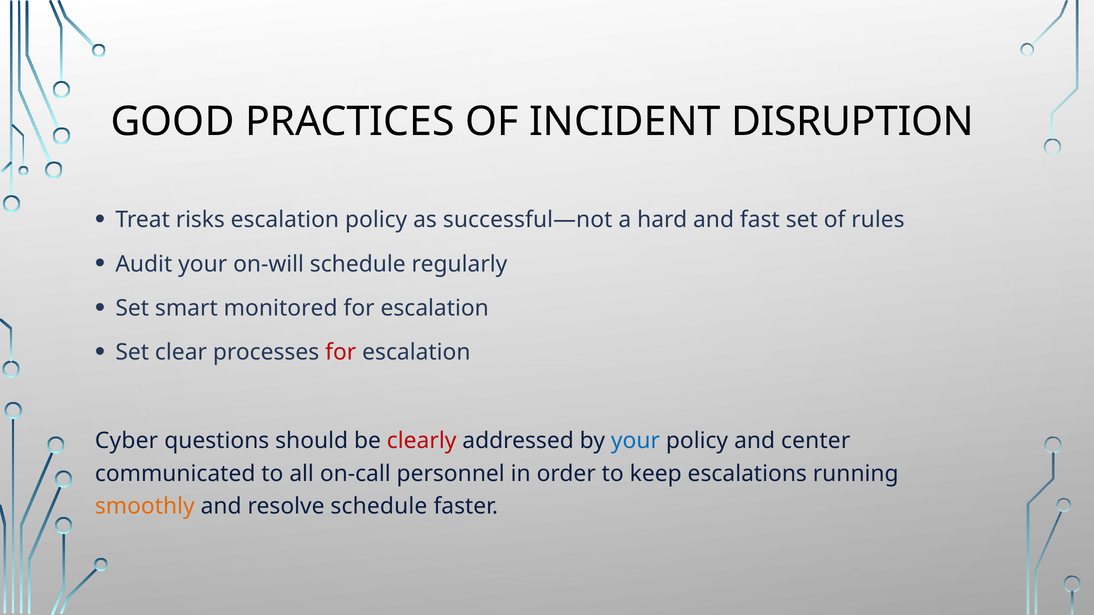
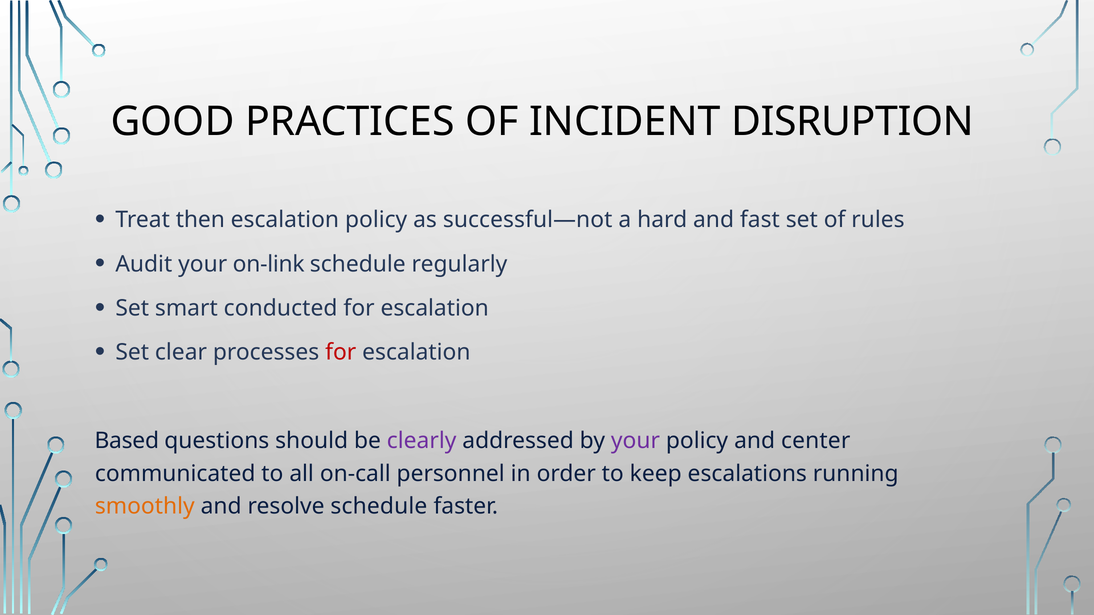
risks: risks -> then
on-will: on-will -> on-link
monitored: monitored -> conducted
Cyber: Cyber -> Based
clearly colour: red -> purple
your at (635, 441) colour: blue -> purple
